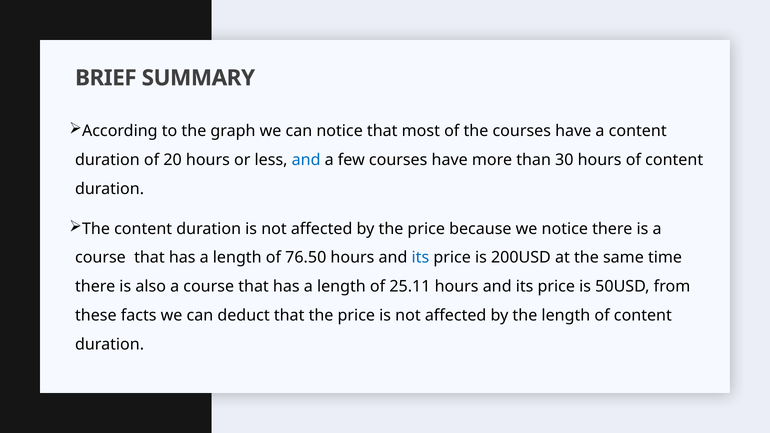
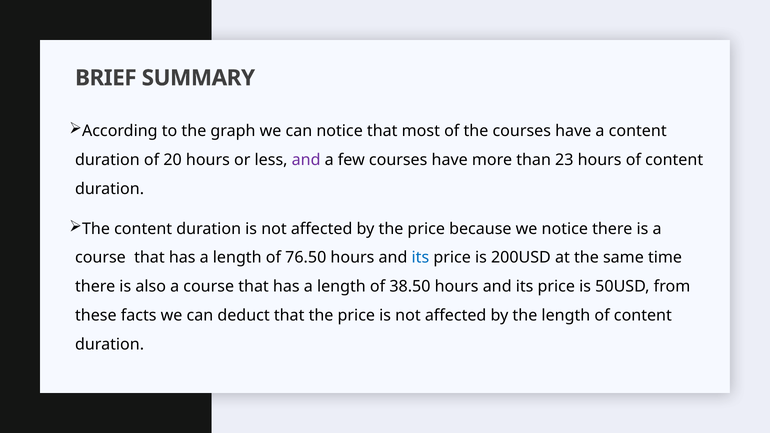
and at (306, 160) colour: blue -> purple
30: 30 -> 23
25.11: 25.11 -> 38.50
